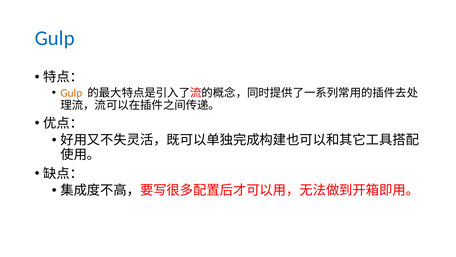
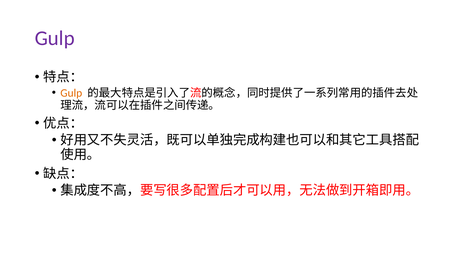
Gulp at (55, 38) colour: blue -> purple
